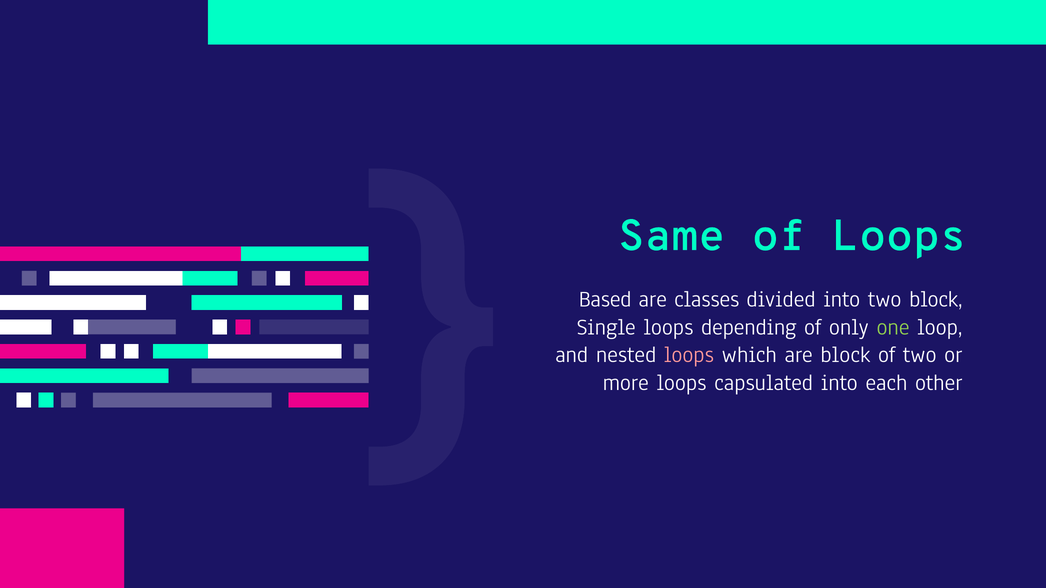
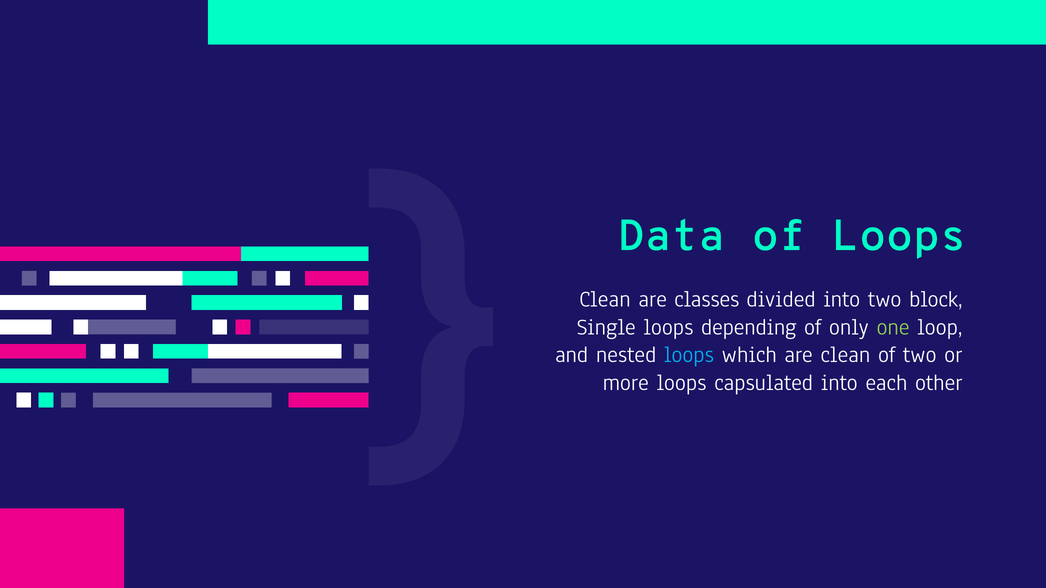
Same: Same -> Data
Based at (605, 299): Based -> Clean
loops at (689, 355) colour: pink -> light blue
are block: block -> clean
